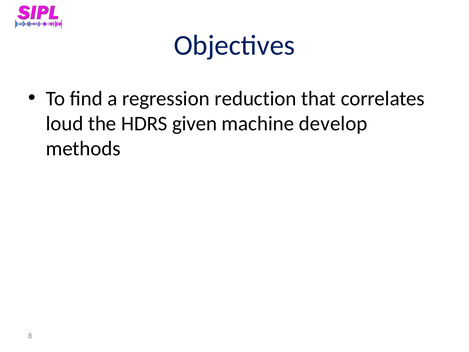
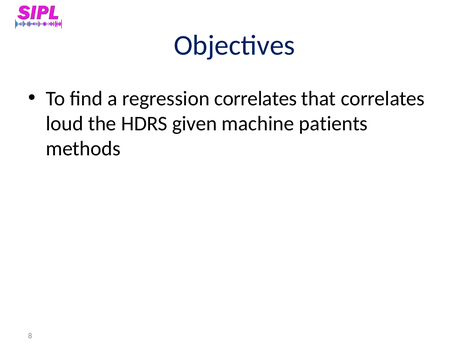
regression reduction: reduction -> correlates
develop: develop -> patients
